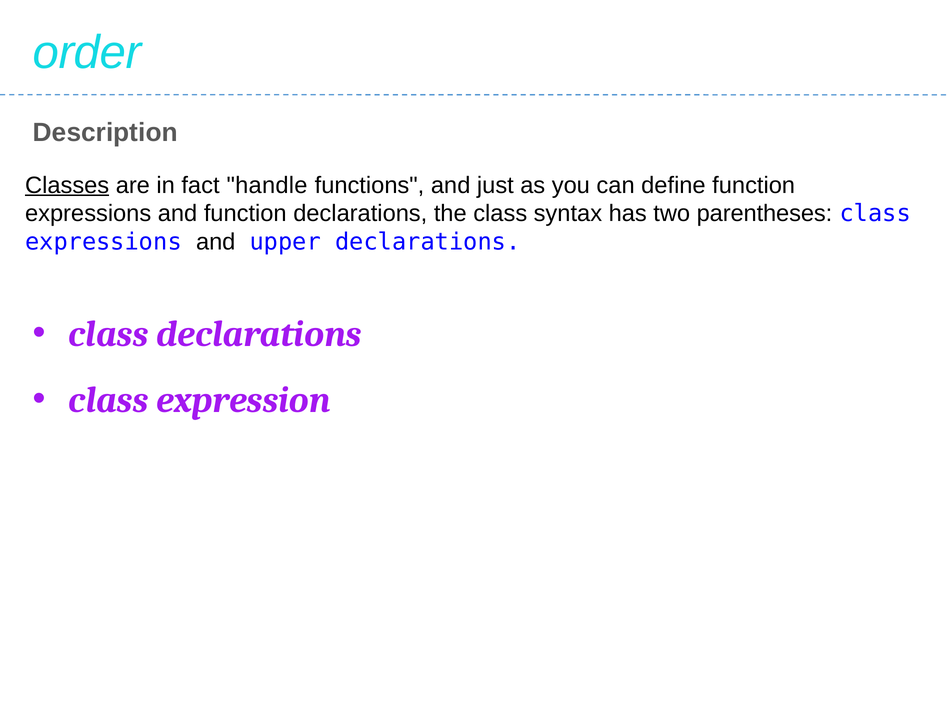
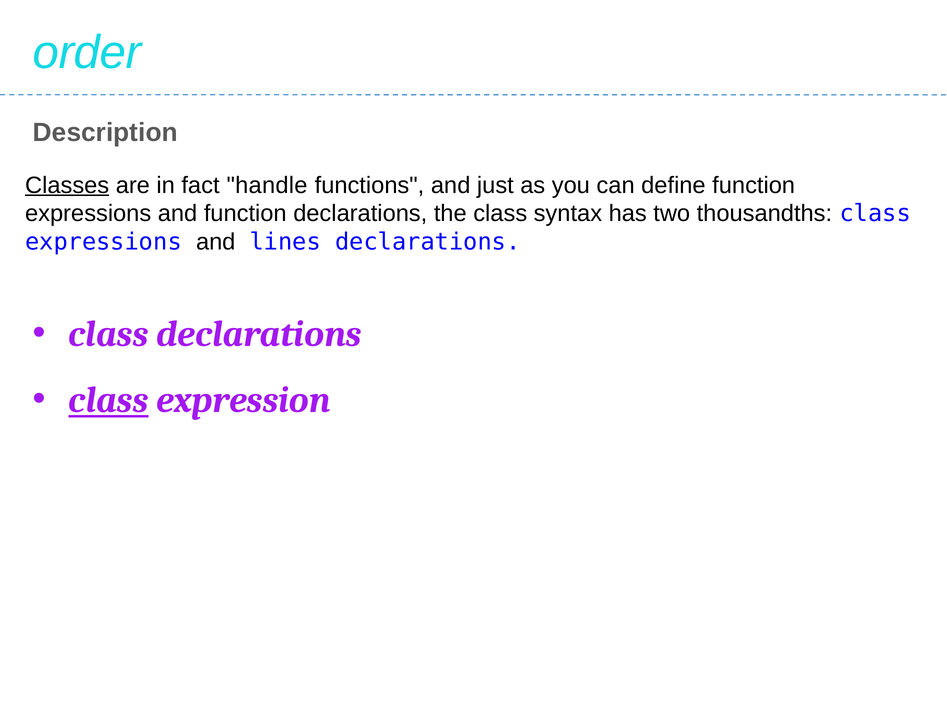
parentheses: parentheses -> thousandths
upper: upper -> lines
class at (108, 400) underline: none -> present
